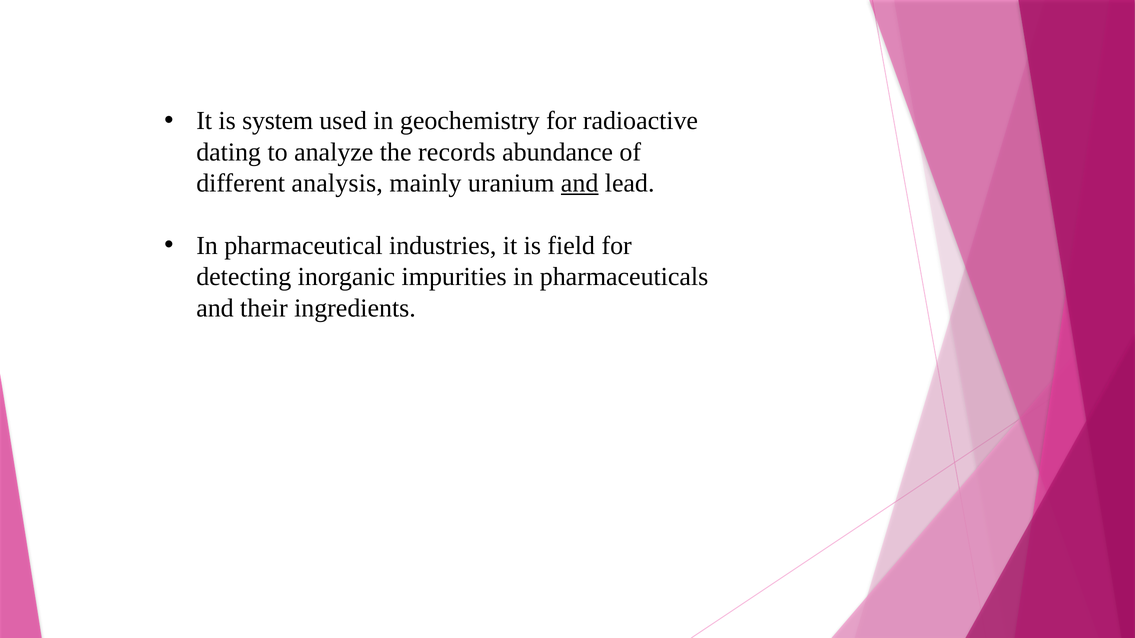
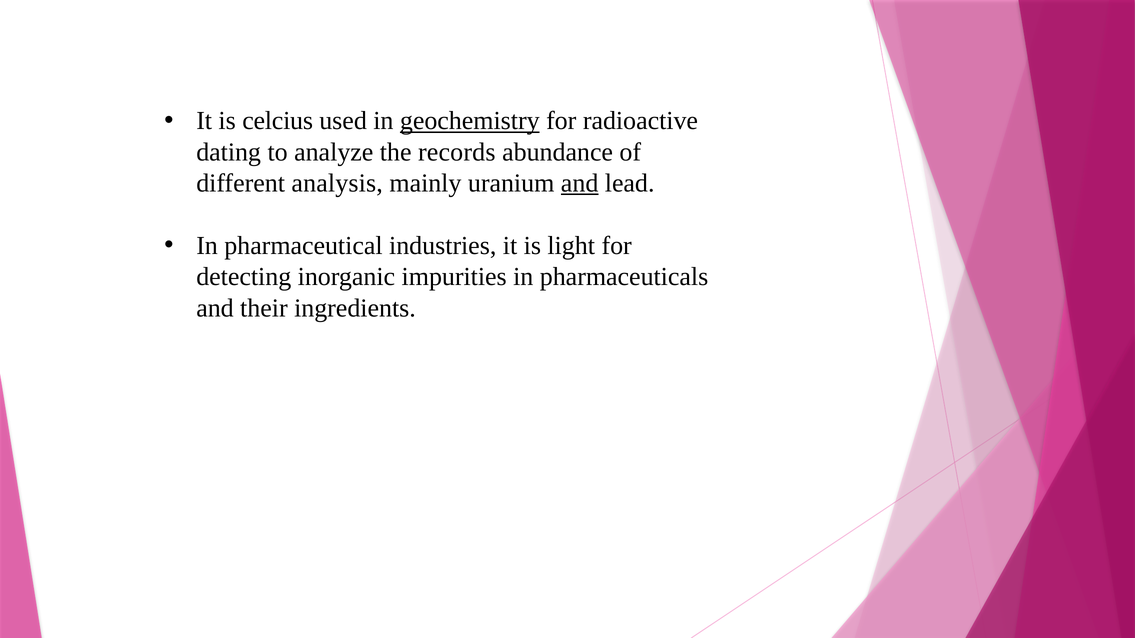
system: system -> celcius
geochemistry underline: none -> present
field: field -> light
